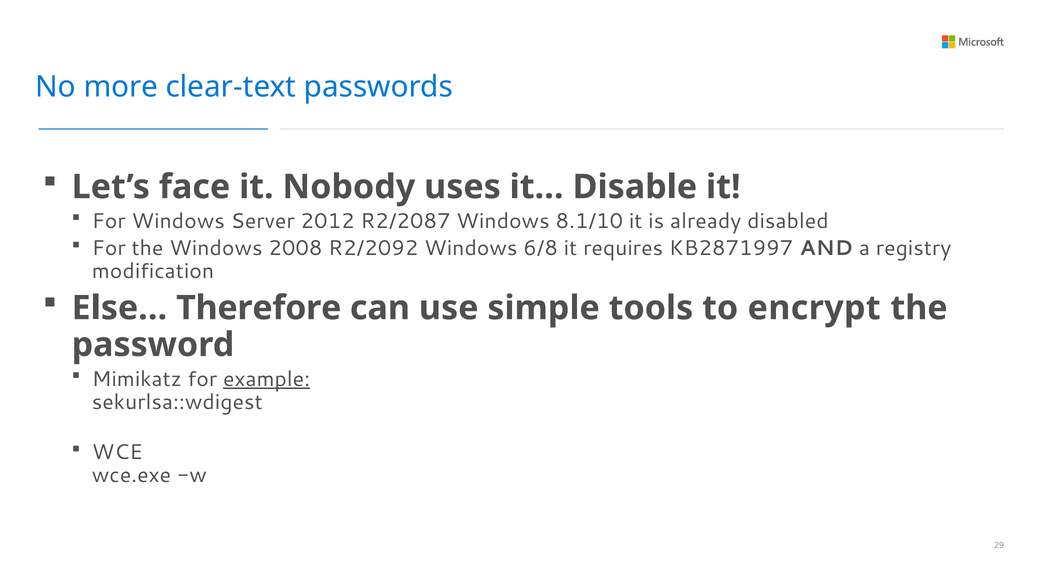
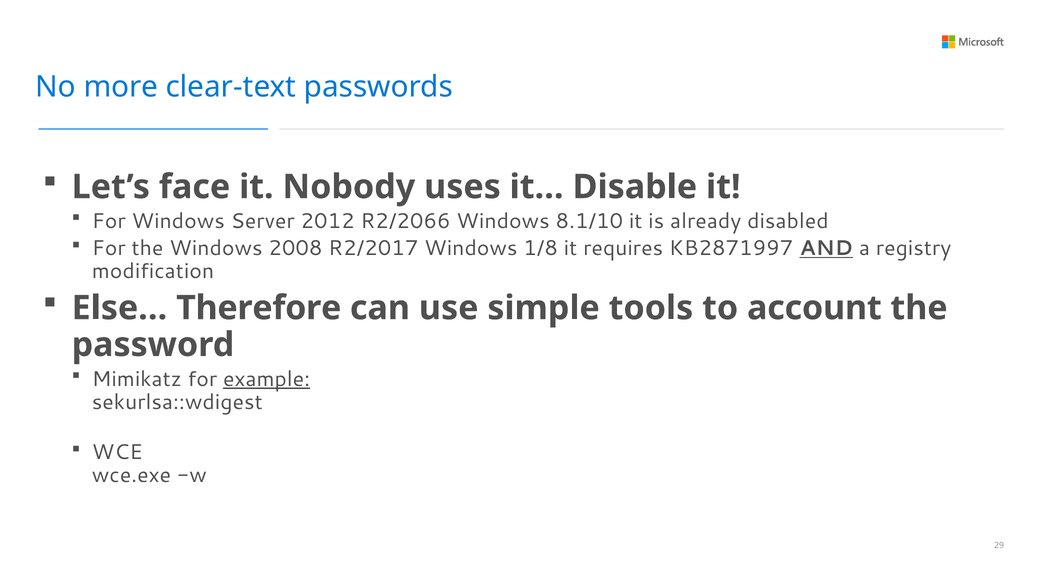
R2/2087: R2/2087 -> R2/2066
R2/2092: R2/2092 -> R2/2017
6/8: 6/8 -> 1/8
AND underline: none -> present
encrypt: encrypt -> account
